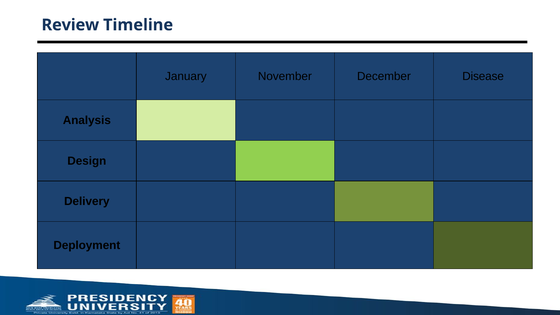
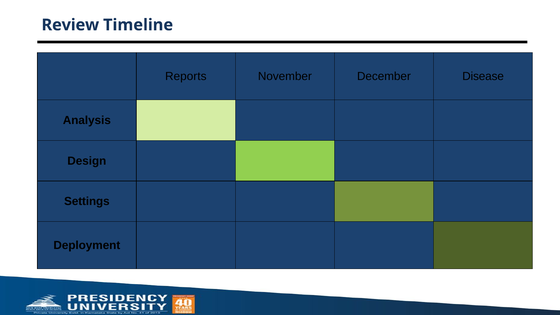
January: January -> Reports
Delivery: Delivery -> Settings
